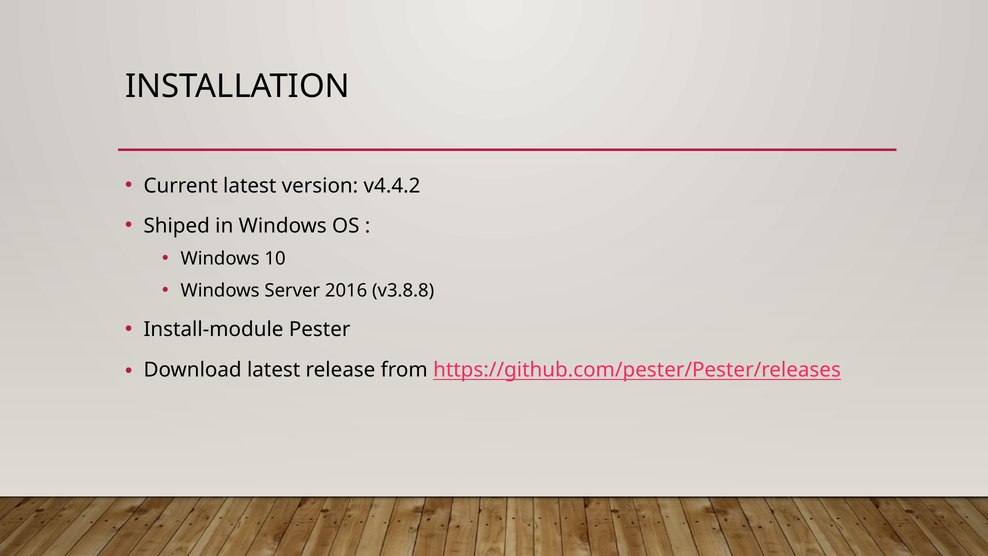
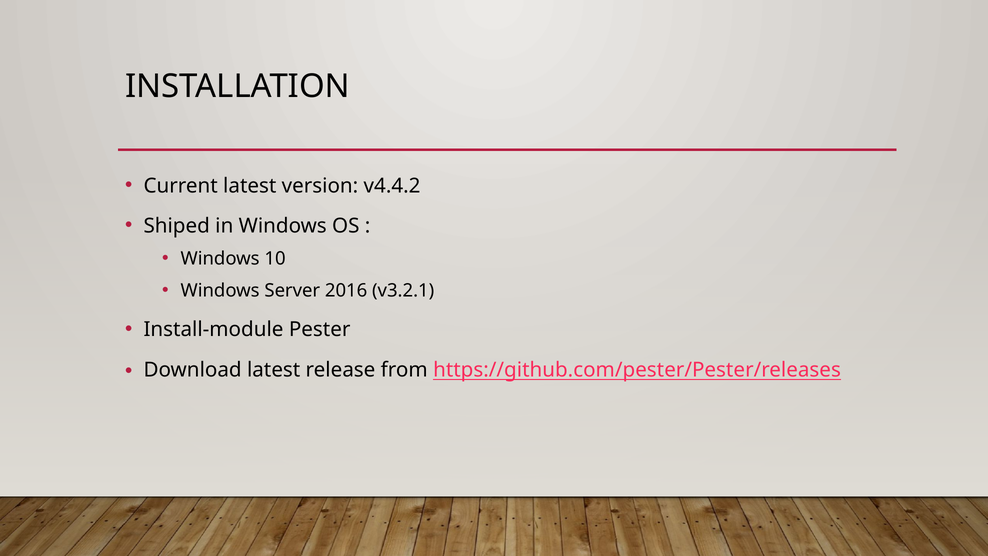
v3.8.8: v3.8.8 -> v3.2.1
